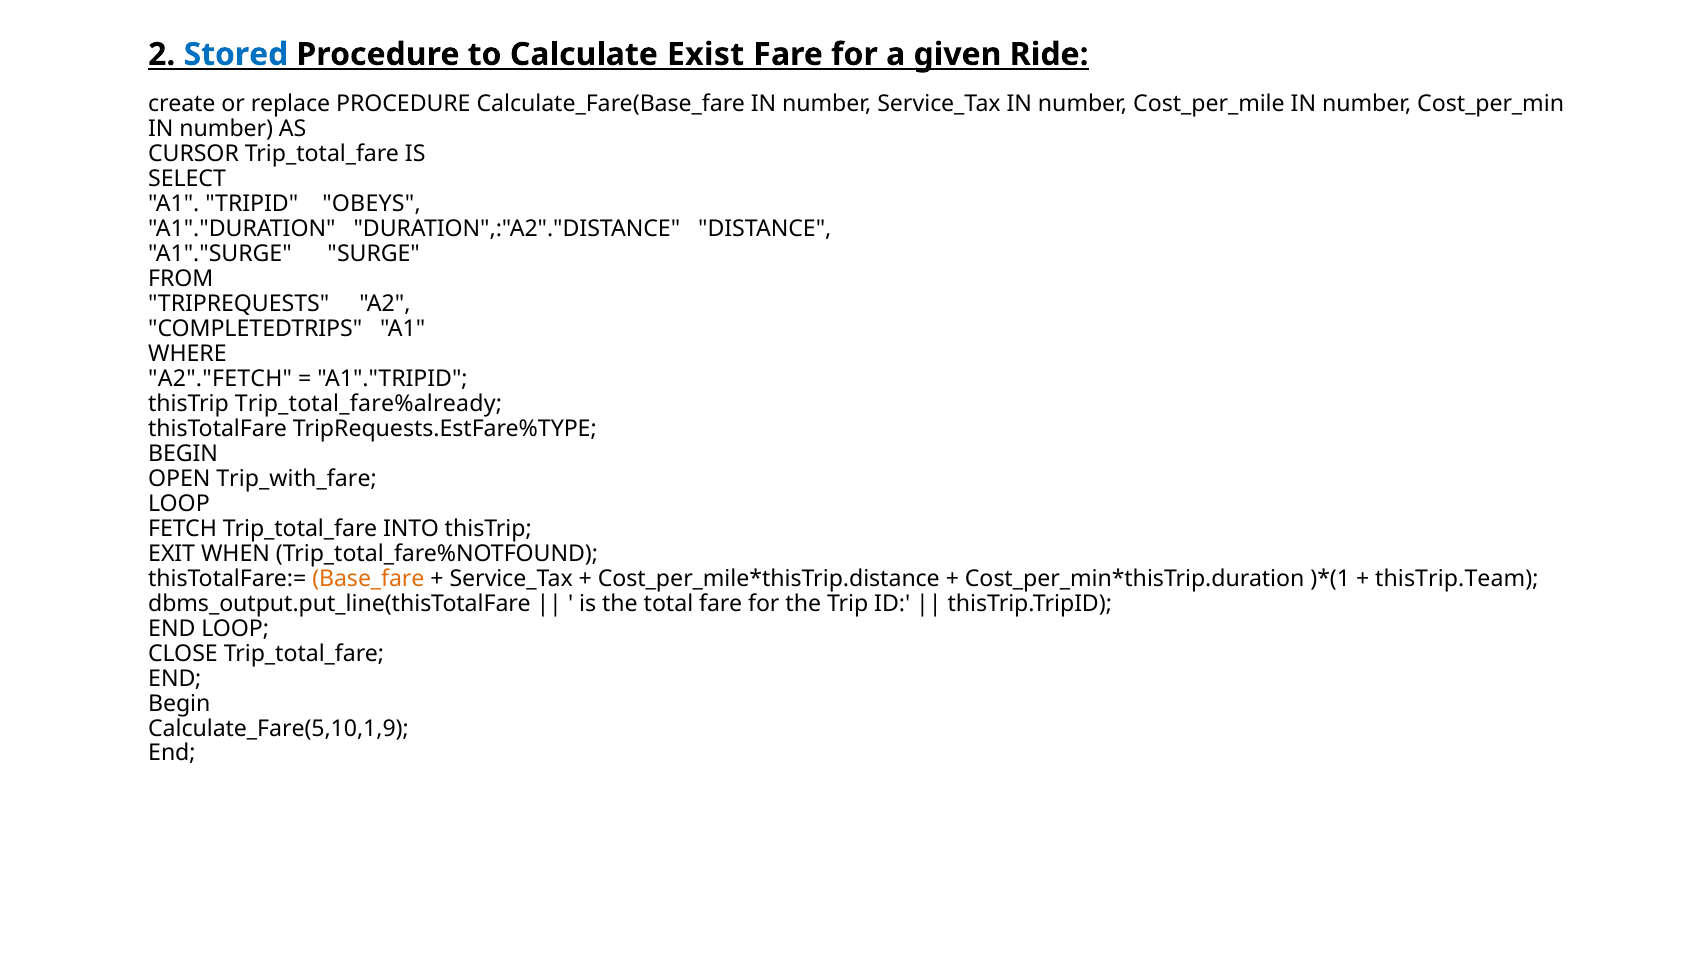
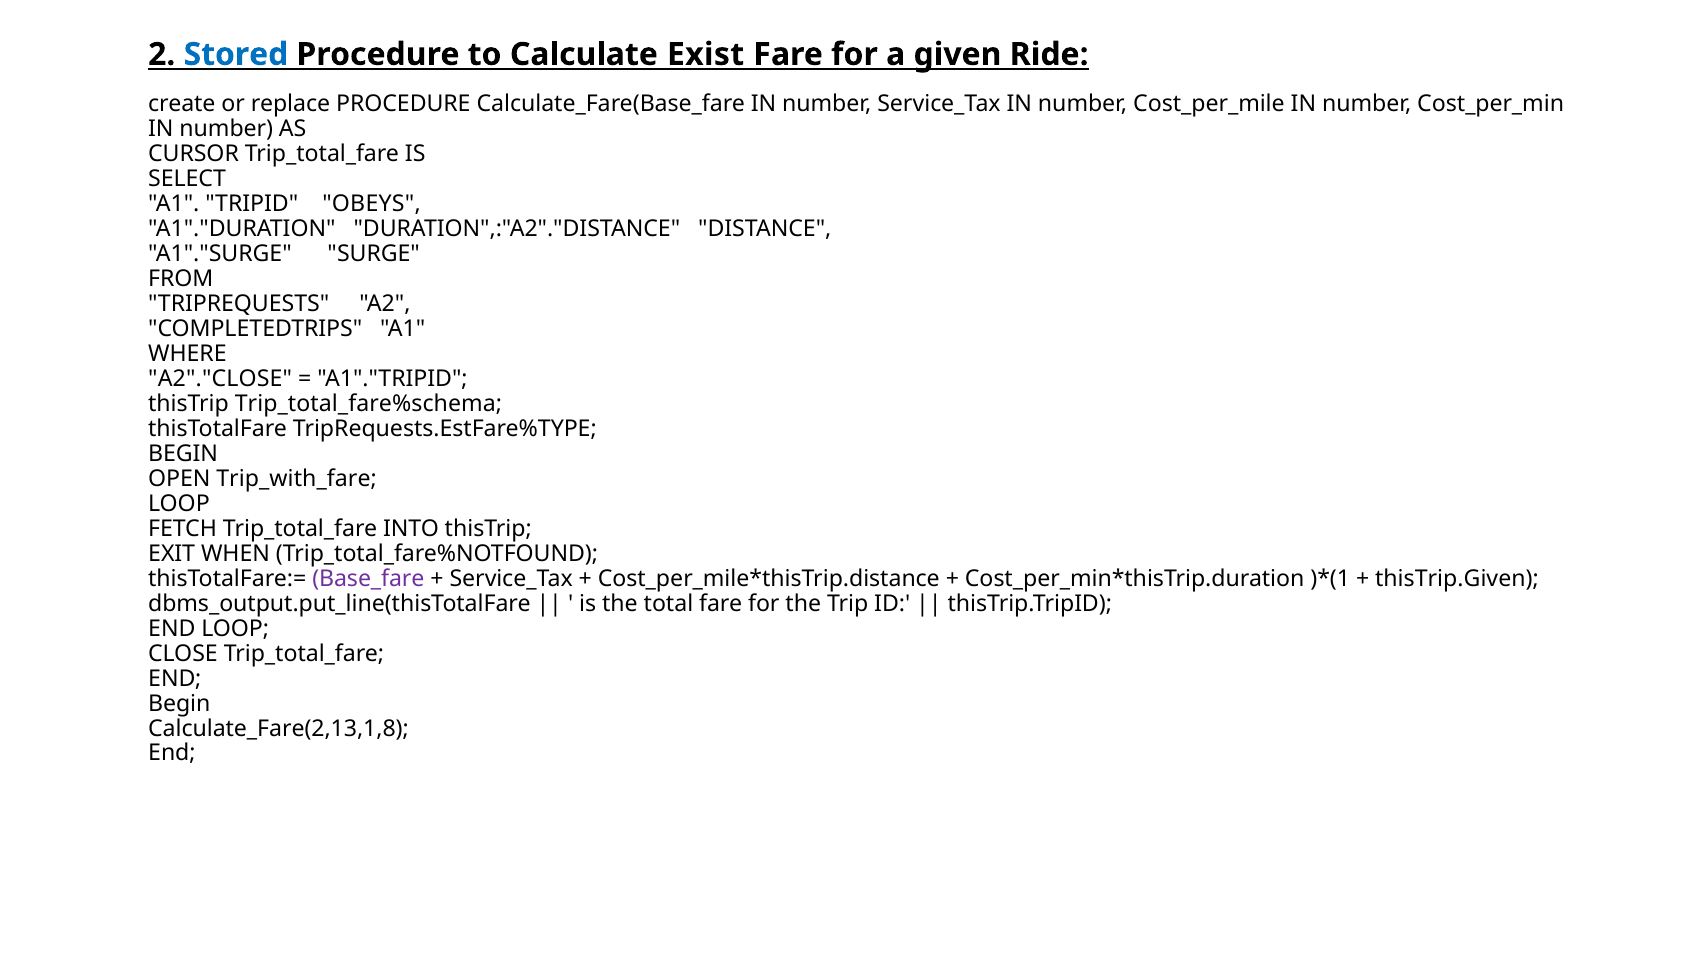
A2"."FETCH: A2"."FETCH -> A2"."CLOSE
Trip_total_fare%already: Trip_total_fare%already -> Trip_total_fare%schema
Base_fare colour: orange -> purple
thisTrip.Team: thisTrip.Team -> thisTrip.Given
Calculate_Fare(5,10,1,9: Calculate_Fare(5,10,1,9 -> Calculate_Fare(2,13,1,8
